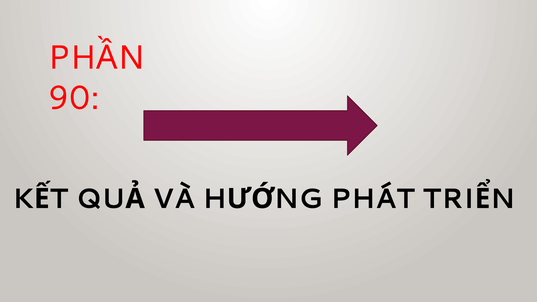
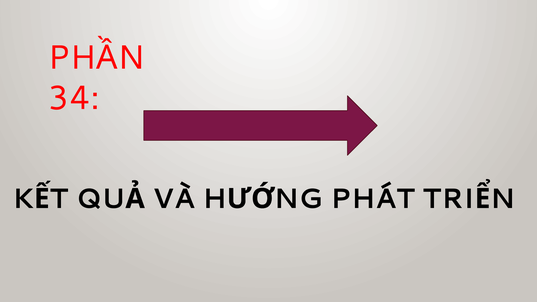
90: 90 -> 34
